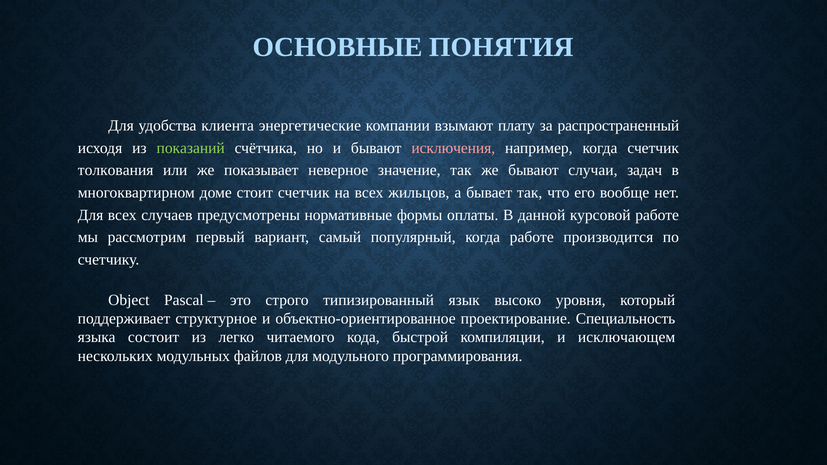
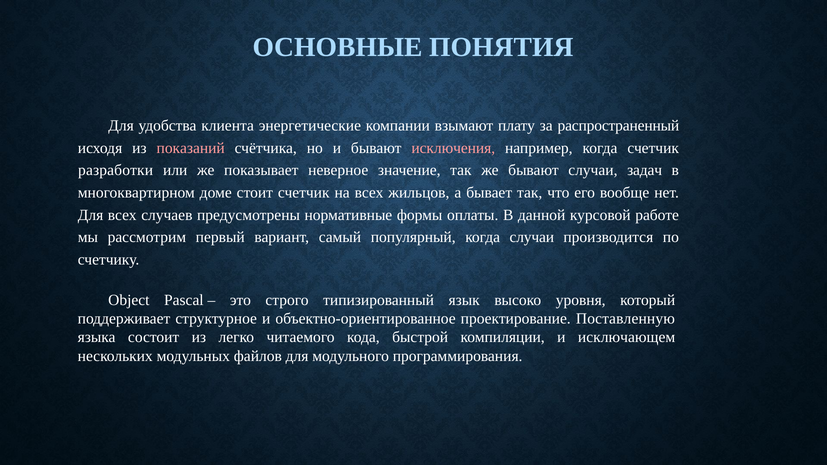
показаний colour: light green -> pink
толкования: толкования -> разработки
когда работе: работе -> случаи
Специальность: Специальность -> Поставленную
